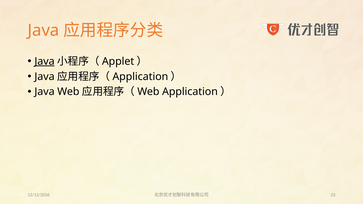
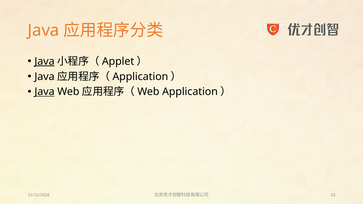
Java at (45, 92) underline: none -> present
